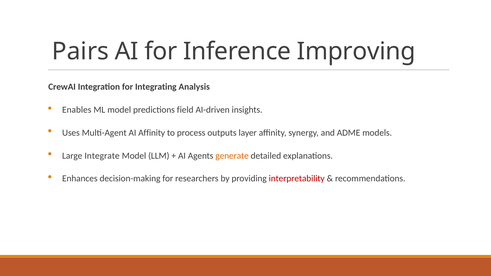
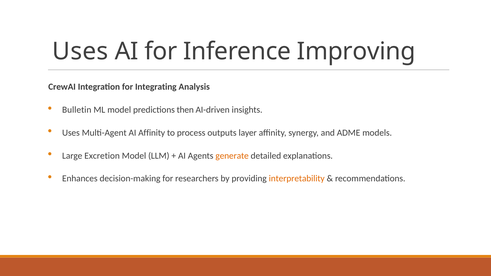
Pairs at (80, 51): Pairs -> Uses
Enables: Enables -> Bulletin
field: field -> then
Integrate: Integrate -> Excretion
interpretability colour: red -> orange
